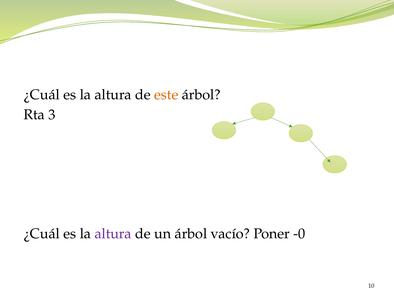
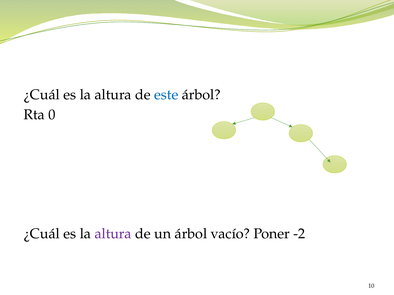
este colour: orange -> blue
3: 3 -> 0
-0: -0 -> -2
